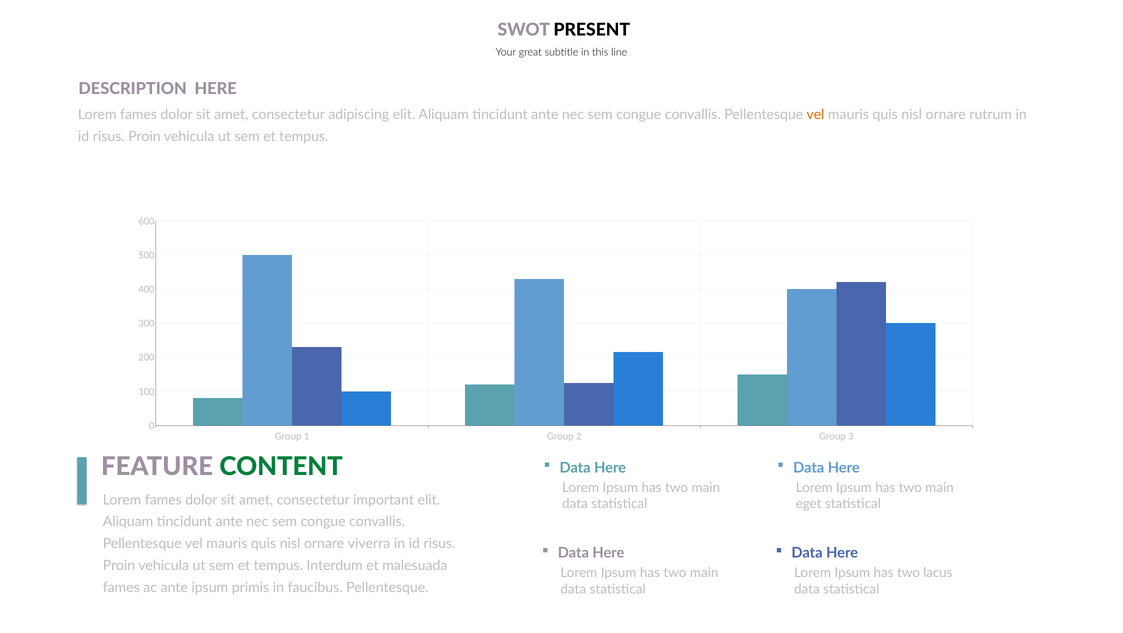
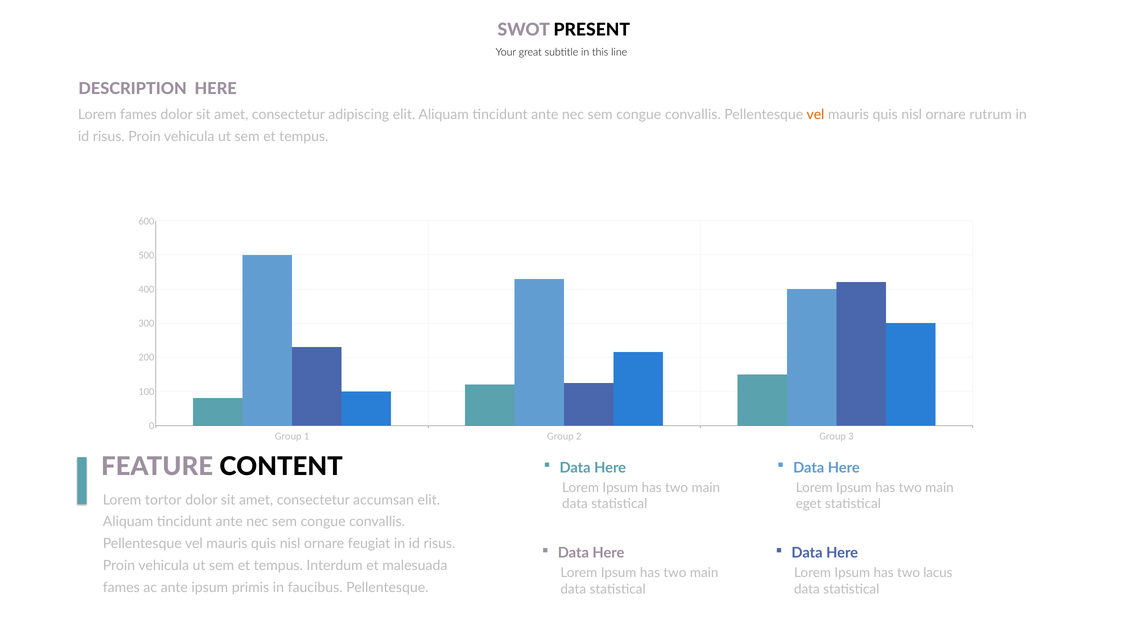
CONTENT colour: green -> black
fames at (163, 500): fames -> tortor
important: important -> accumsan
viverra: viverra -> feugiat
